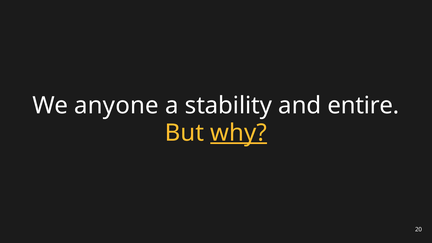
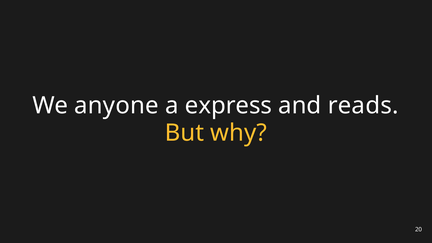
stability: stability -> express
entire: entire -> reads
why underline: present -> none
